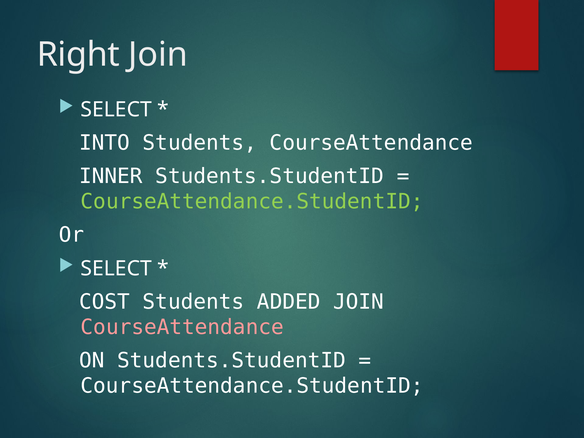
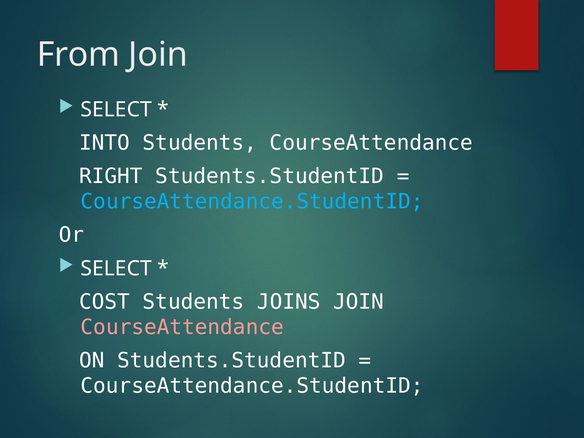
Right: Right -> From
INNER: INNER -> RIGHT
CourseAttendance.StudentID at (252, 202) colour: light green -> light blue
ADDED: ADDED -> JOINS
